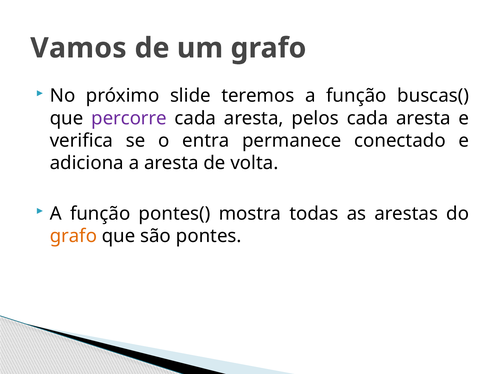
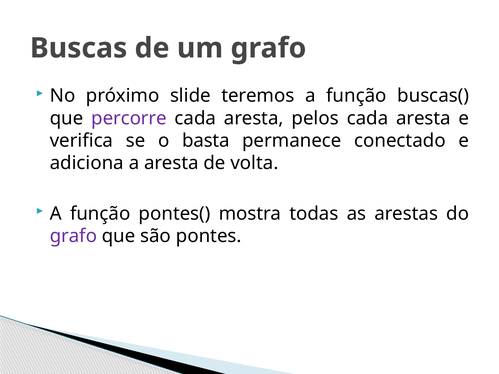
Vamos: Vamos -> Buscas
entra: entra -> basta
grafo at (73, 236) colour: orange -> purple
